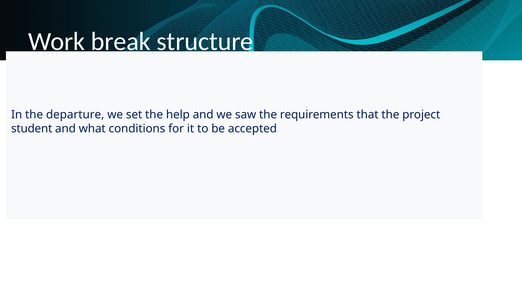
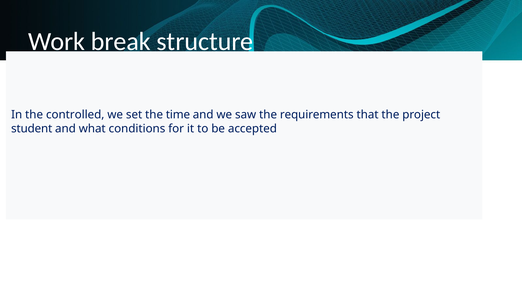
departure: departure -> controlled
help: help -> time
